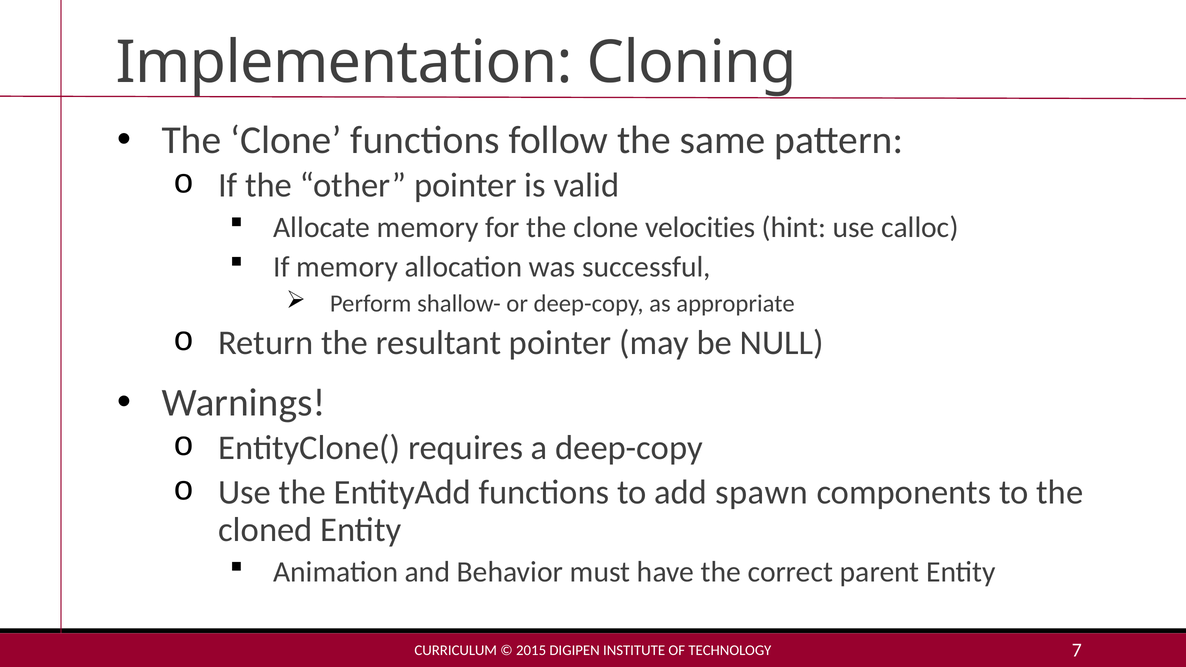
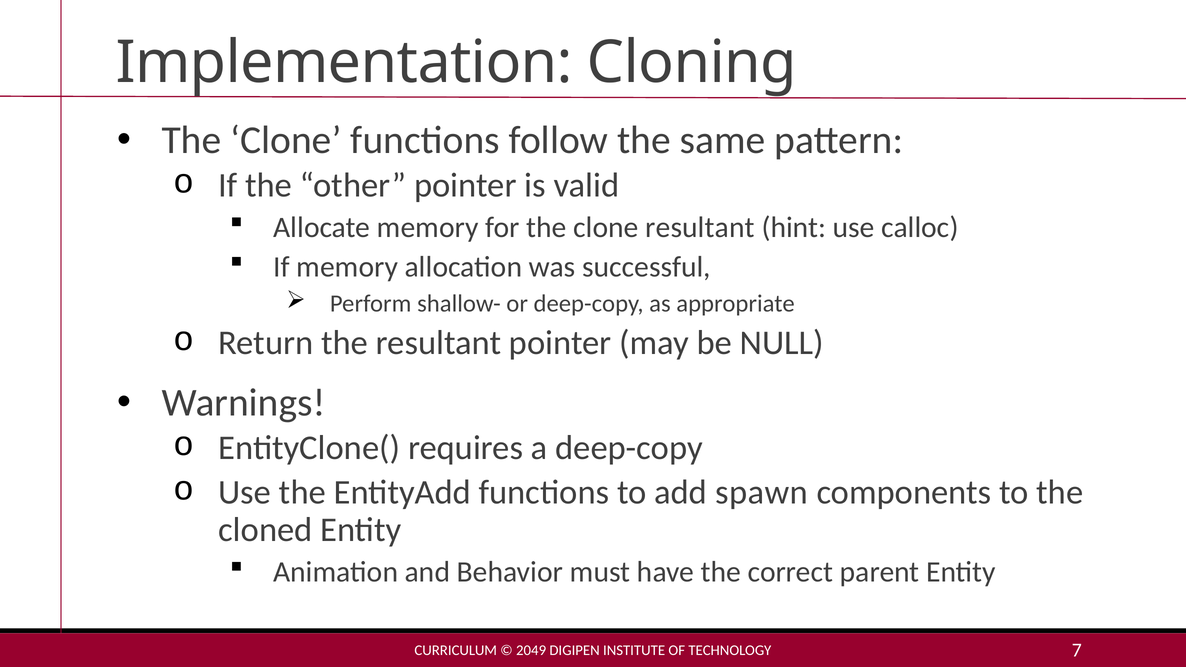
clone velocities: velocities -> resultant
2015: 2015 -> 2049
